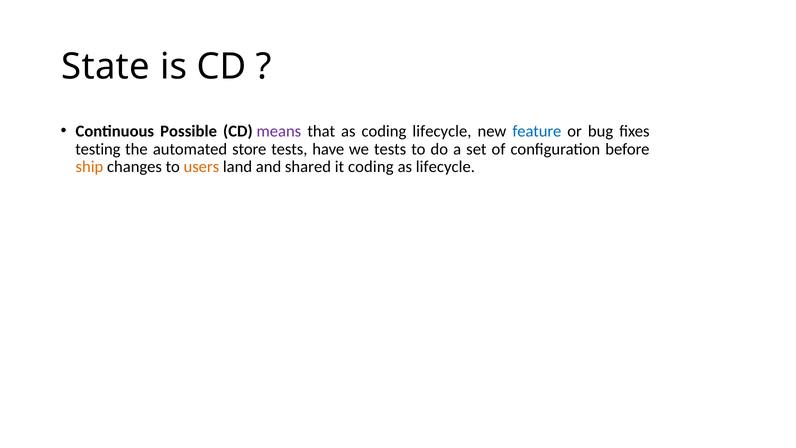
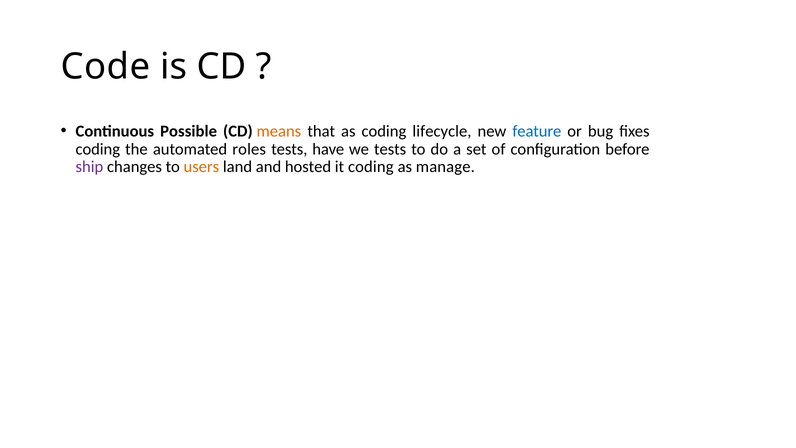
State: State -> Code
means colour: purple -> orange
testing at (98, 149): testing -> coding
store: store -> roles
ship colour: orange -> purple
shared: shared -> hosted
as lifecycle: lifecycle -> manage
